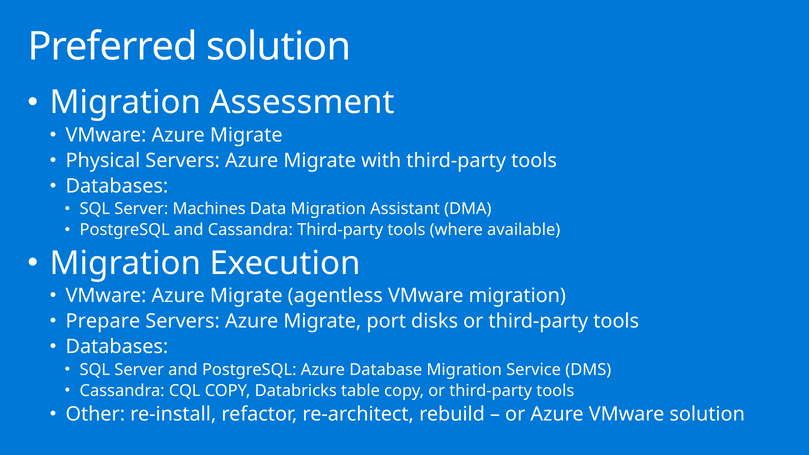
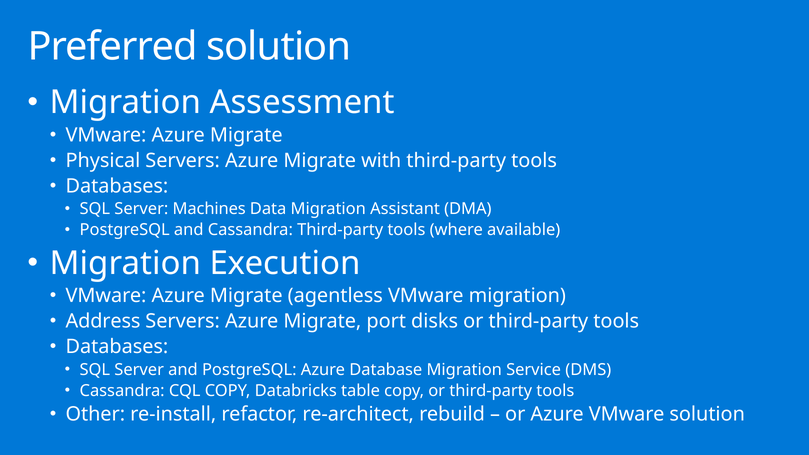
Prepare: Prepare -> Address
